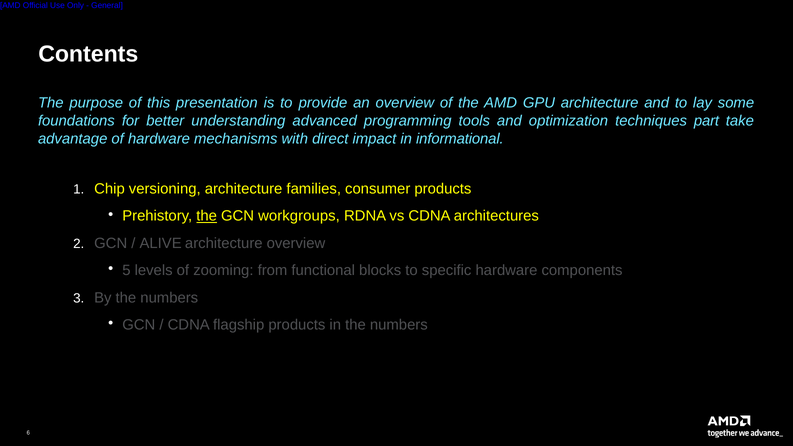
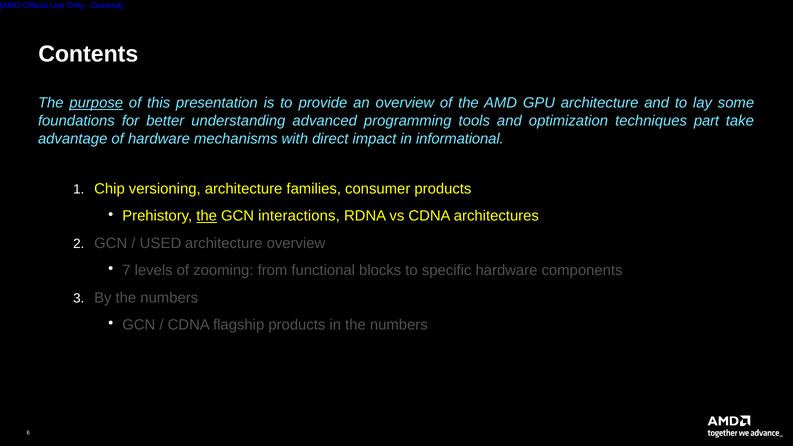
purpose underline: none -> present
workgroups: workgroups -> interactions
ALIVE: ALIVE -> USED
5: 5 -> 7
